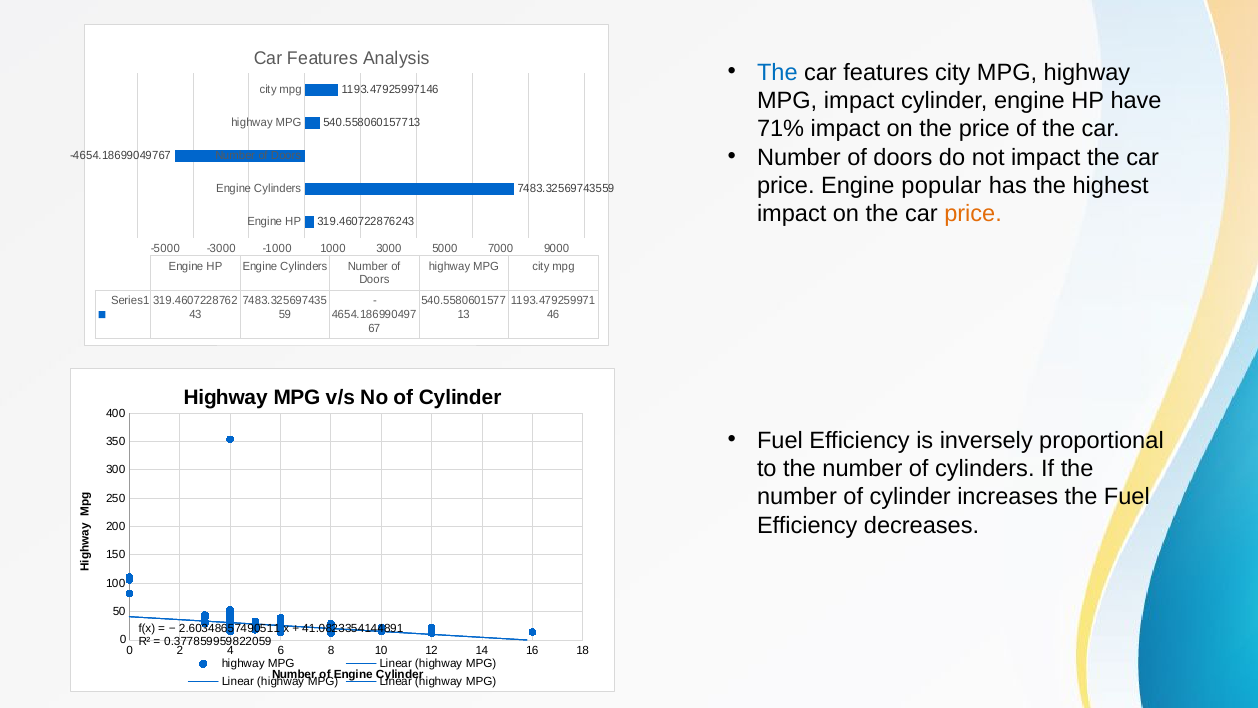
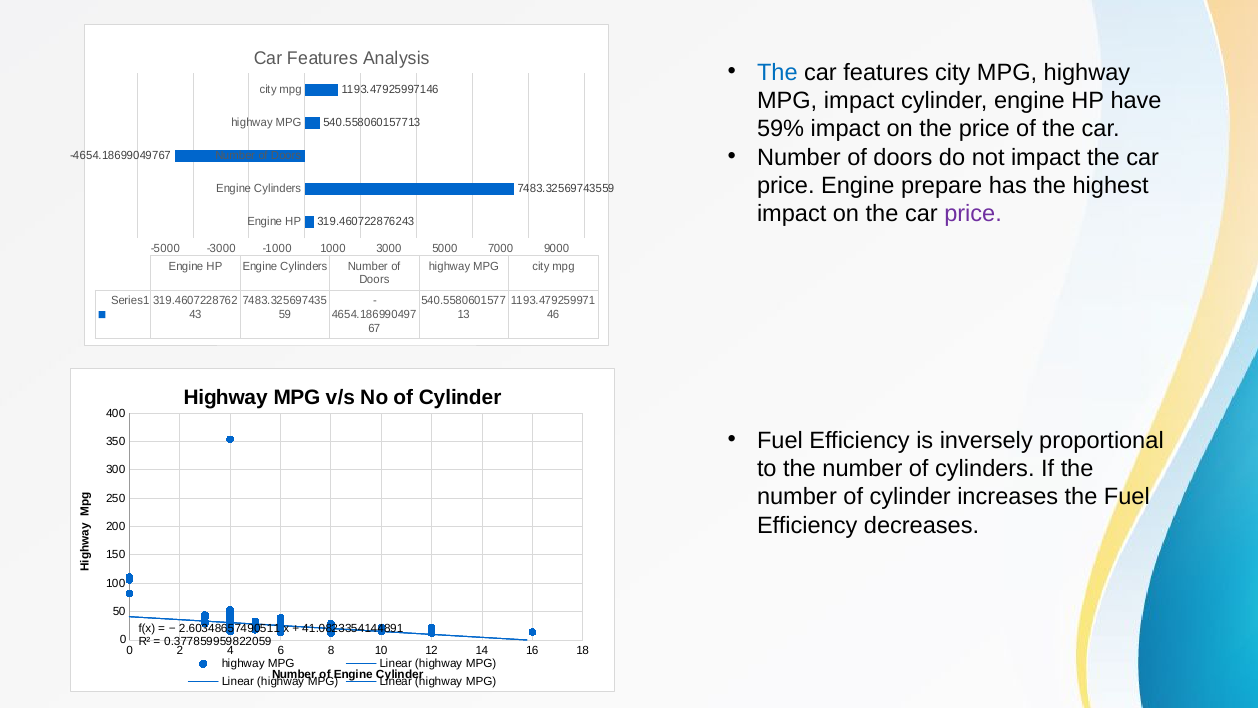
71%: 71% -> 59%
popular: popular -> prepare
price at (973, 214) colour: orange -> purple
